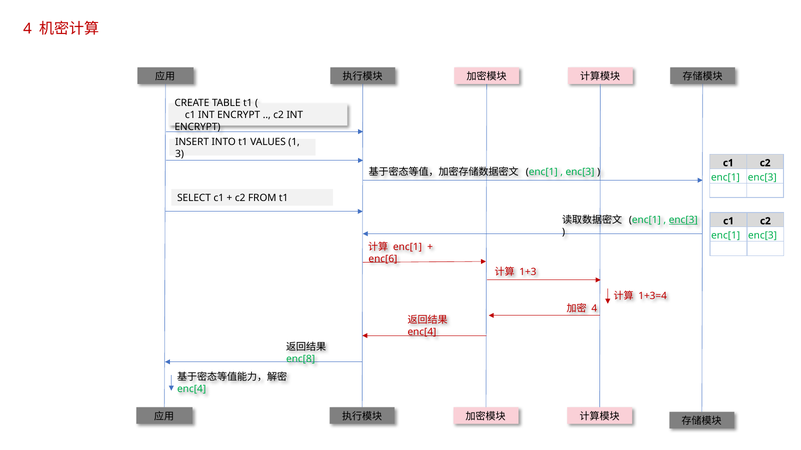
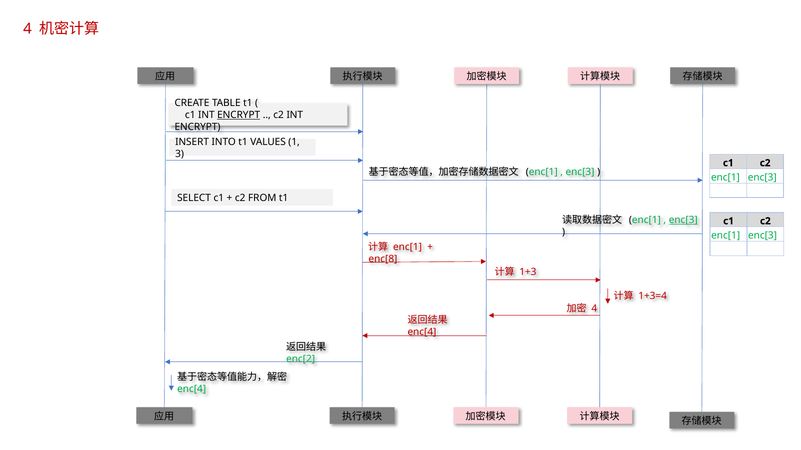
ENCRYPT at (239, 115) underline: none -> present
enc[6: enc[6 -> enc[8
enc[8: enc[8 -> enc[2
